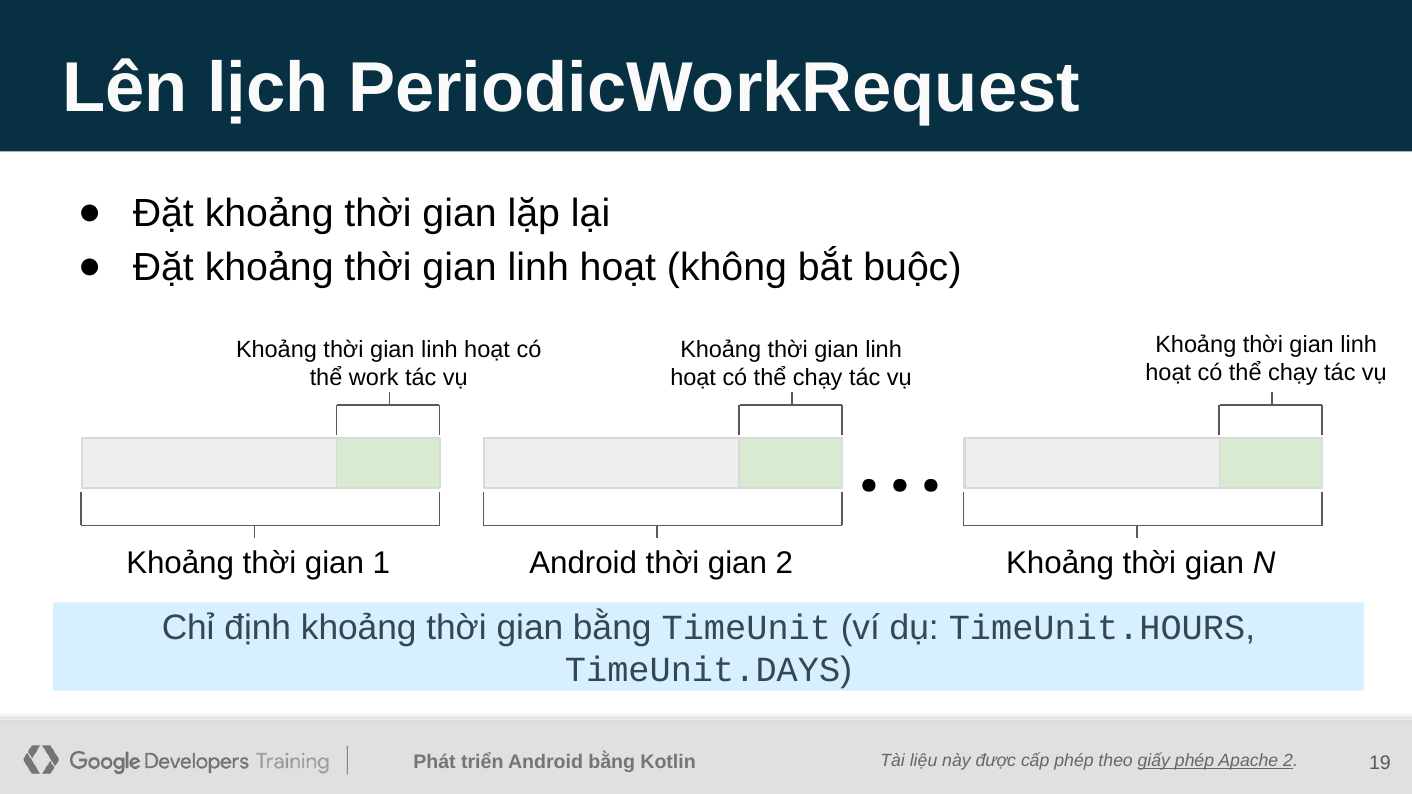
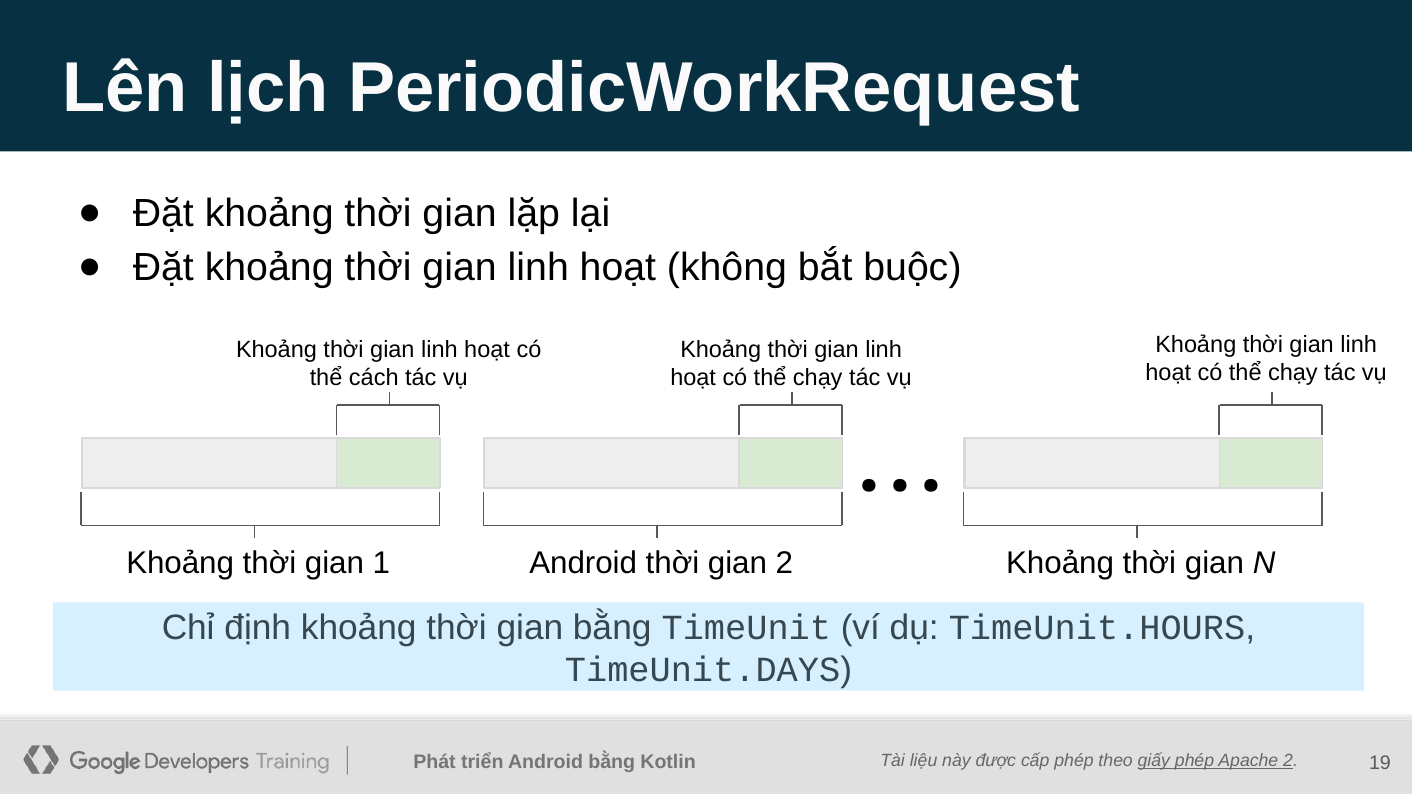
work: work -> cách
